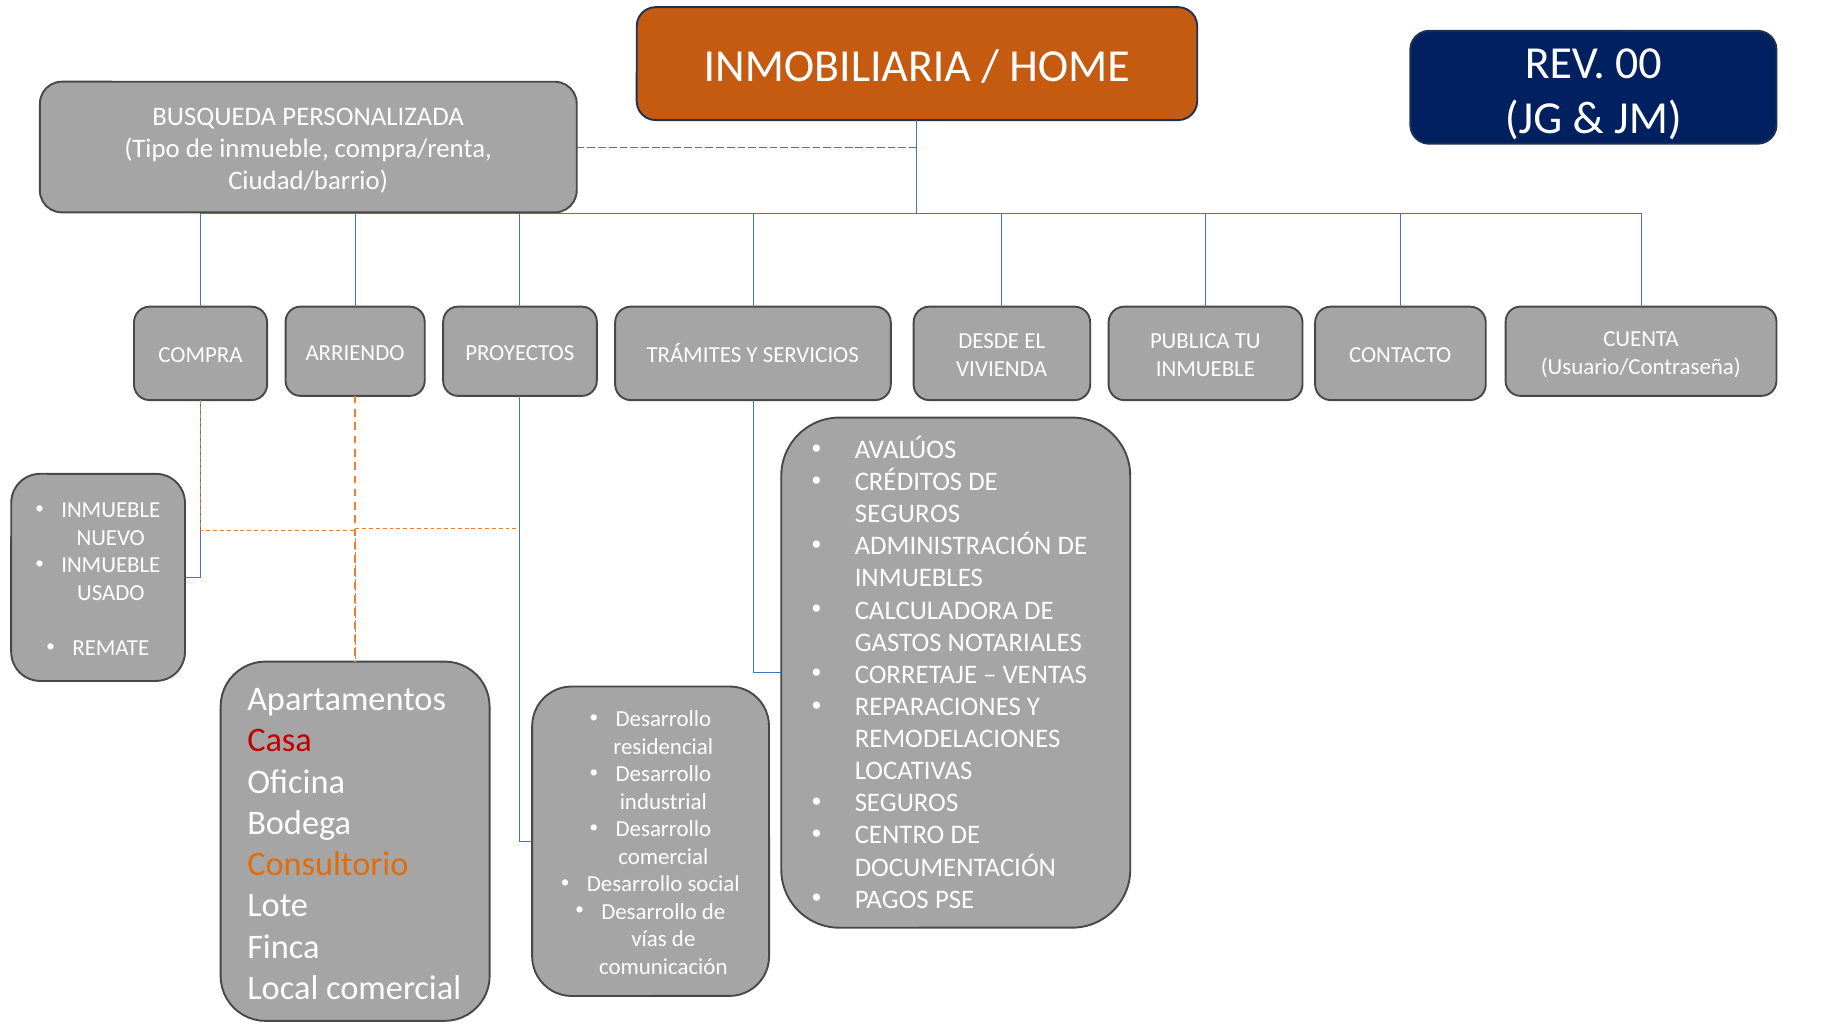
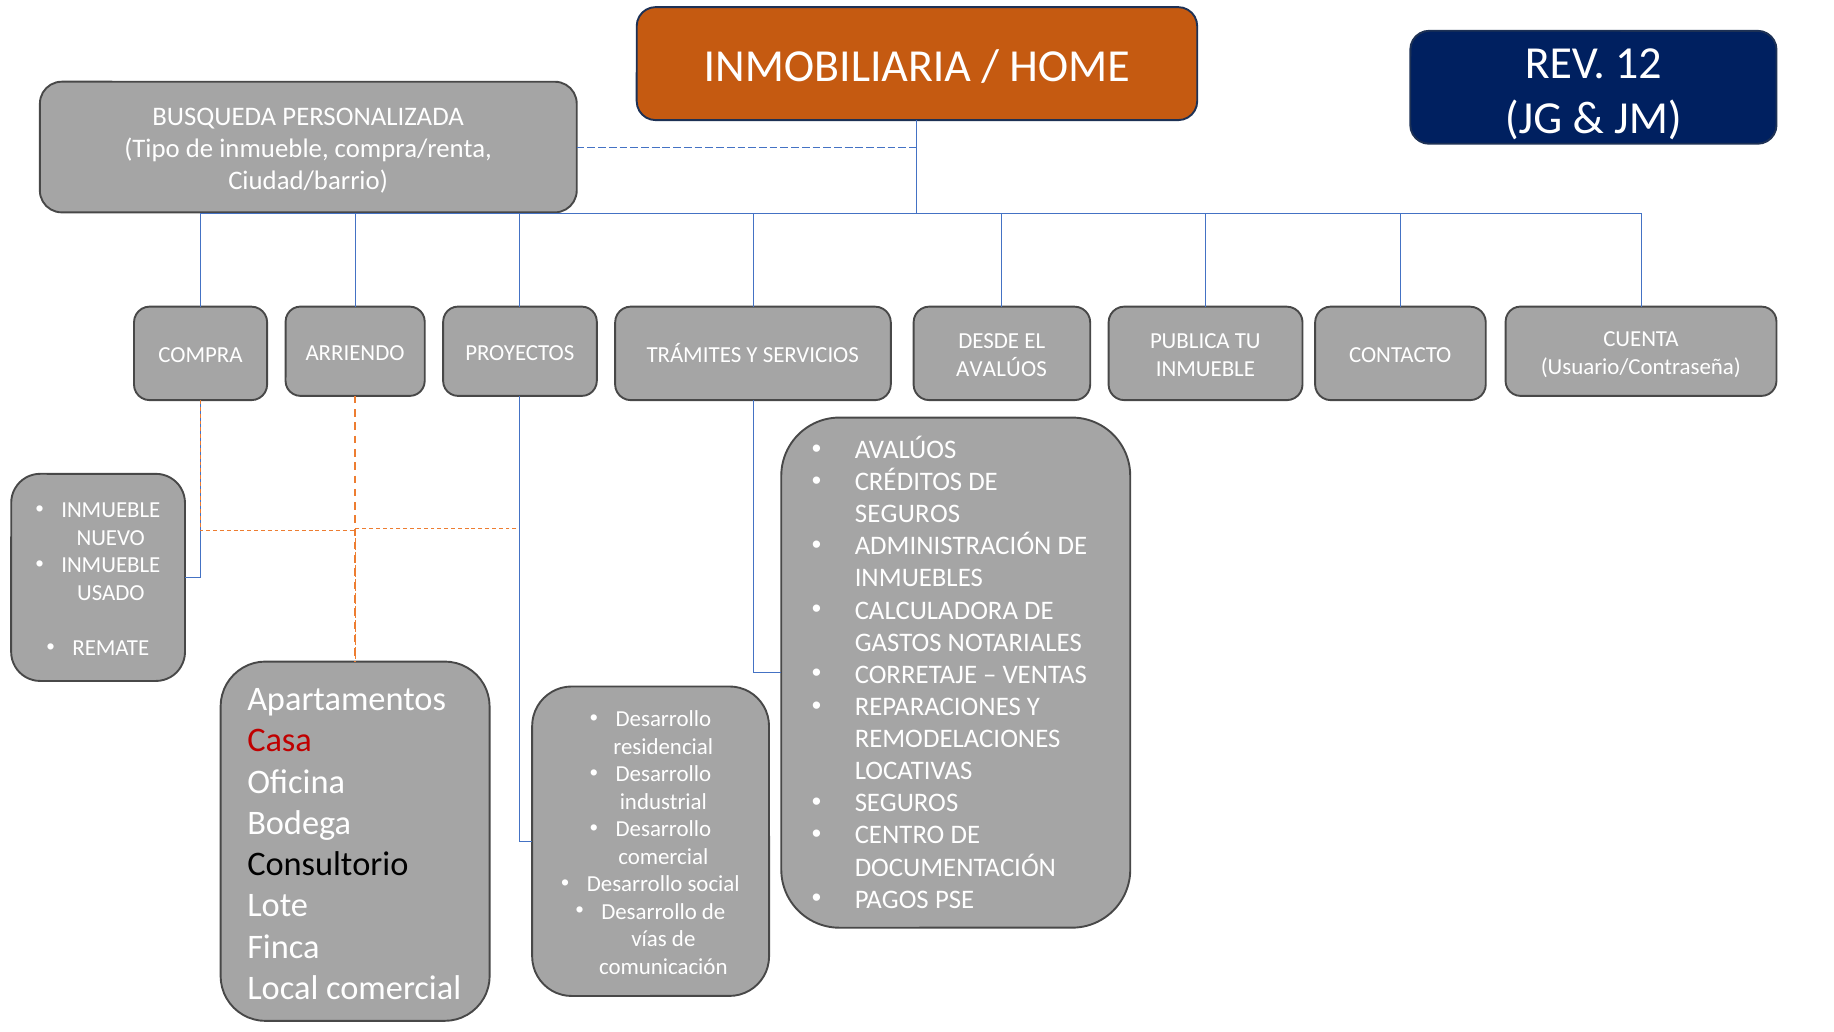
00: 00 -> 12
VIVIENDA at (1002, 369): VIVIENDA -> AVALÚOS
Consultorio colour: orange -> black
